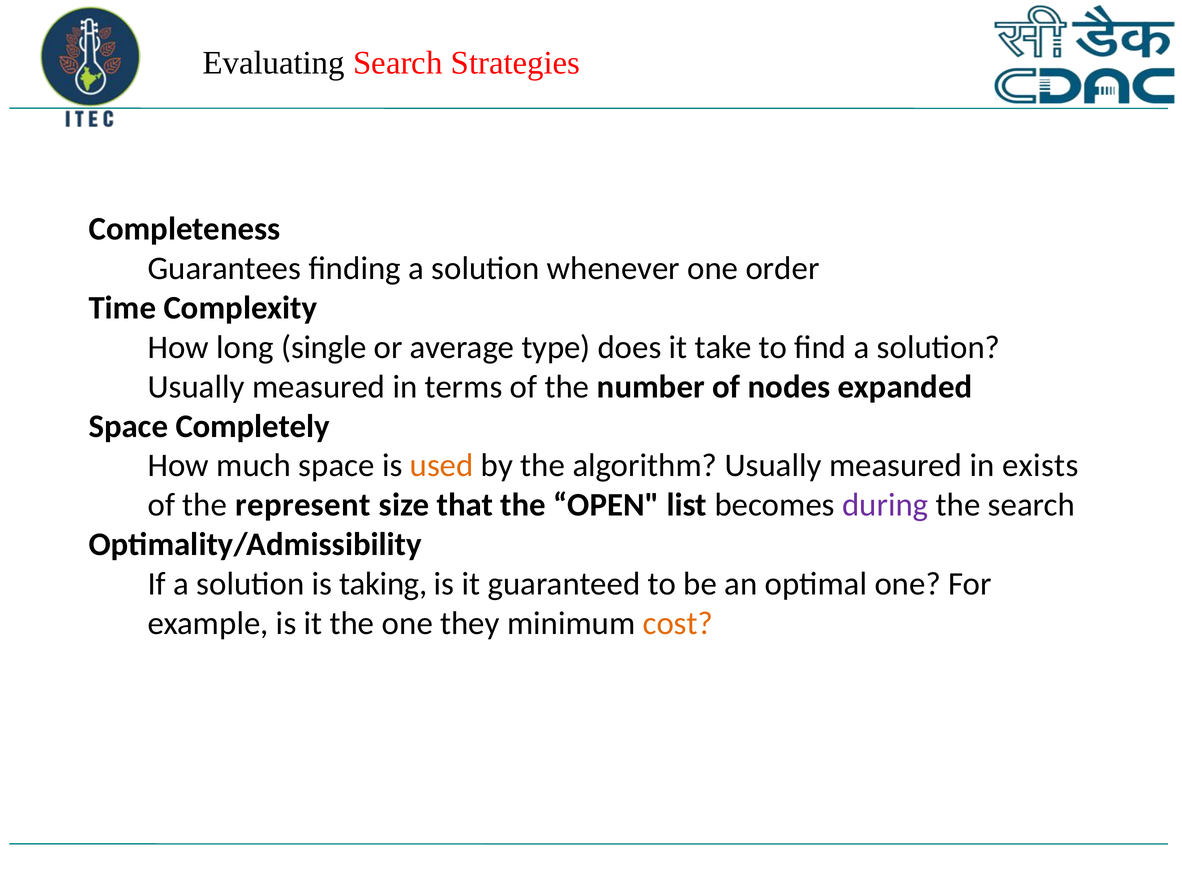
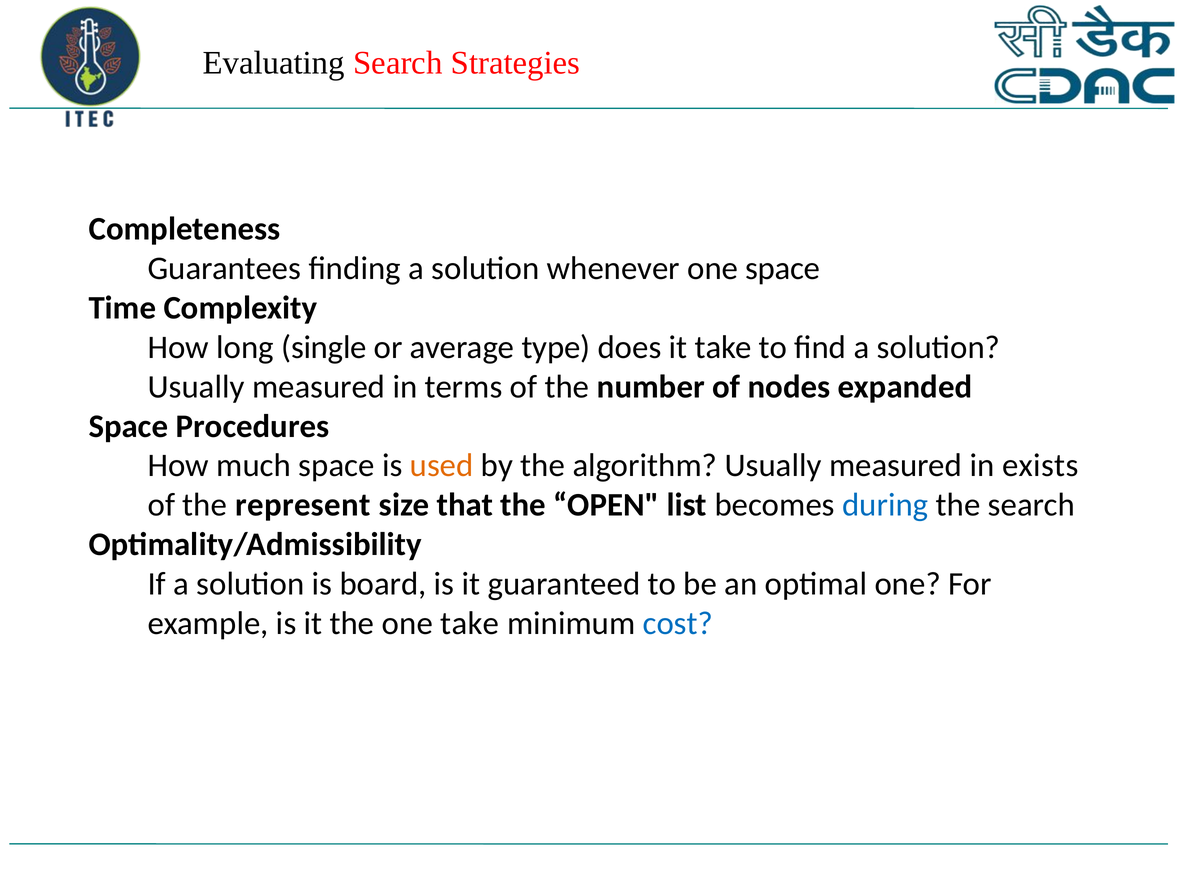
one order: order -> space
Completely: Completely -> Procedures
during colour: purple -> blue
taking: taking -> board
one they: they -> take
cost colour: orange -> blue
